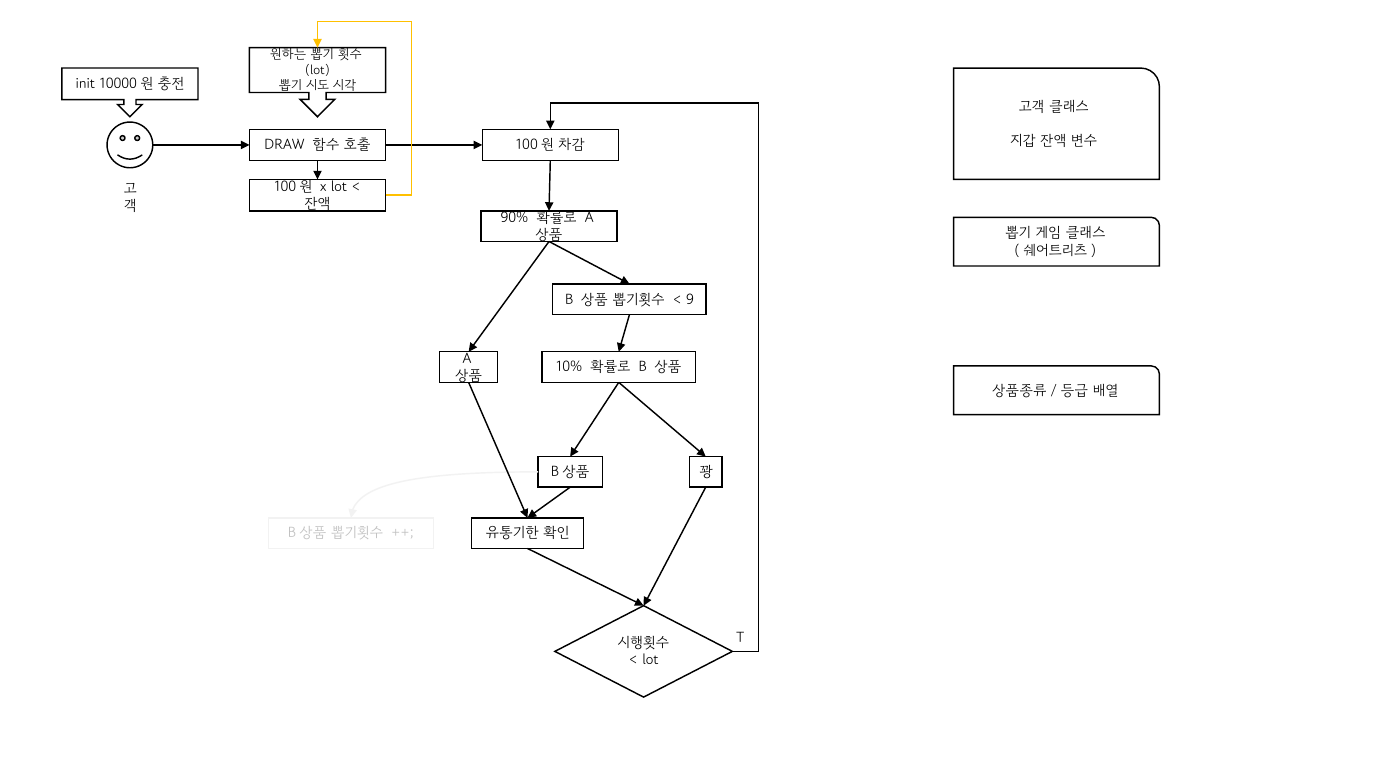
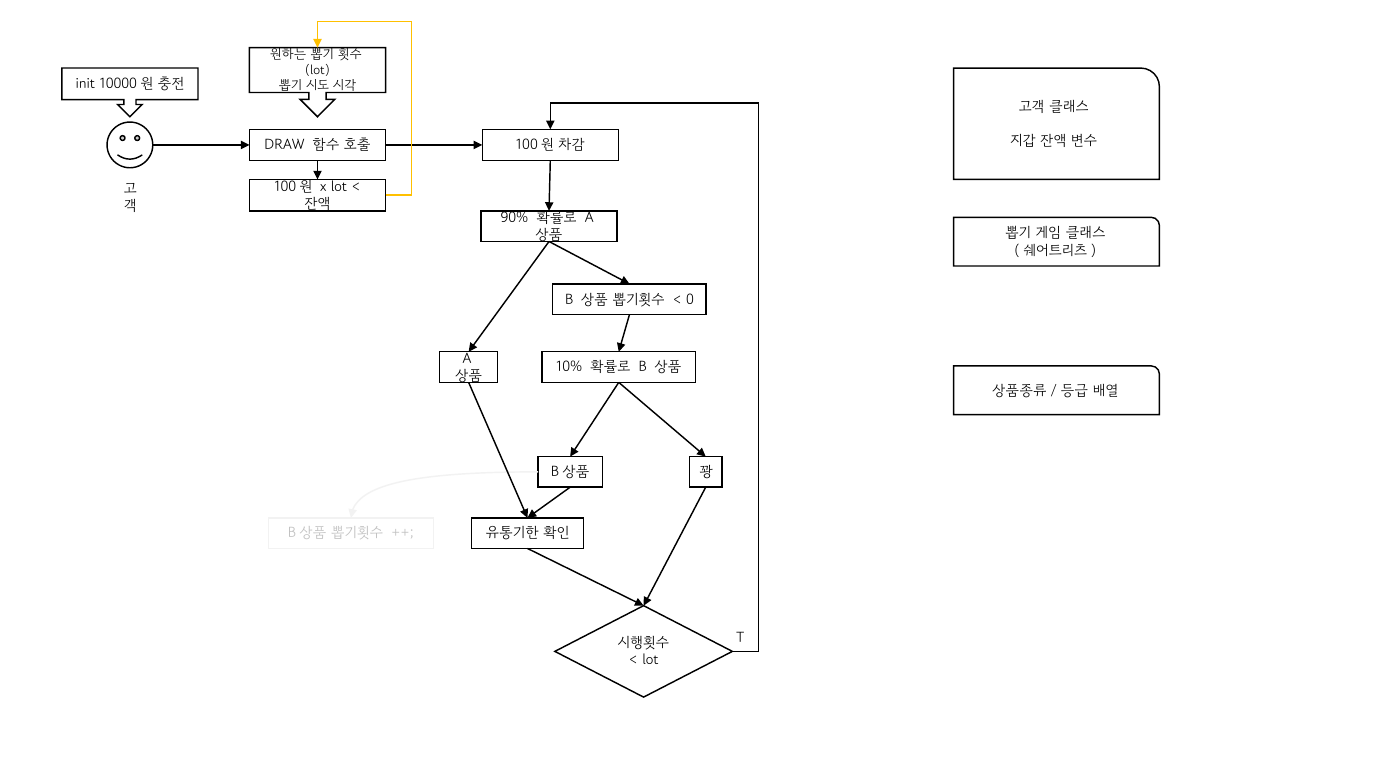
9: 9 -> 0
